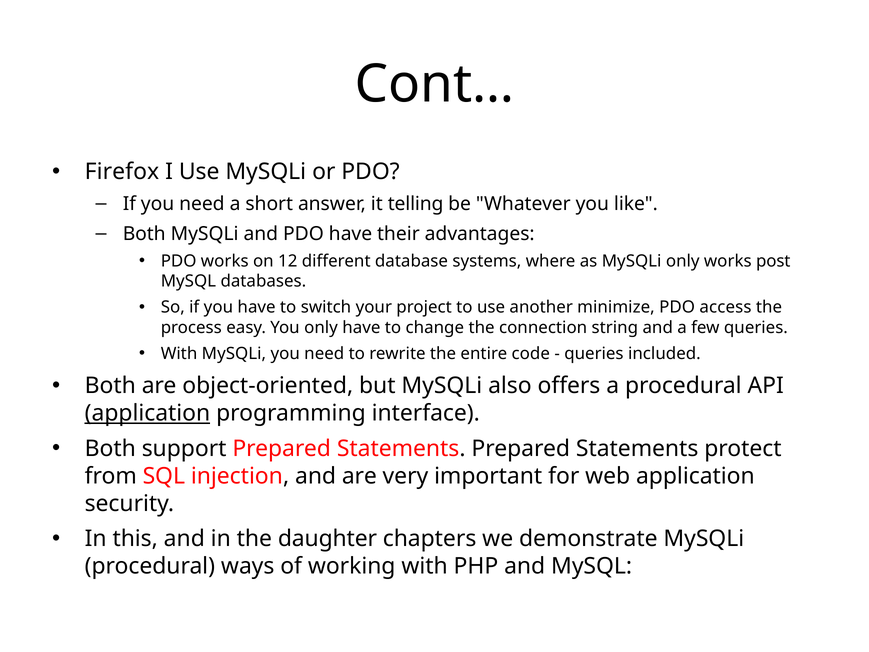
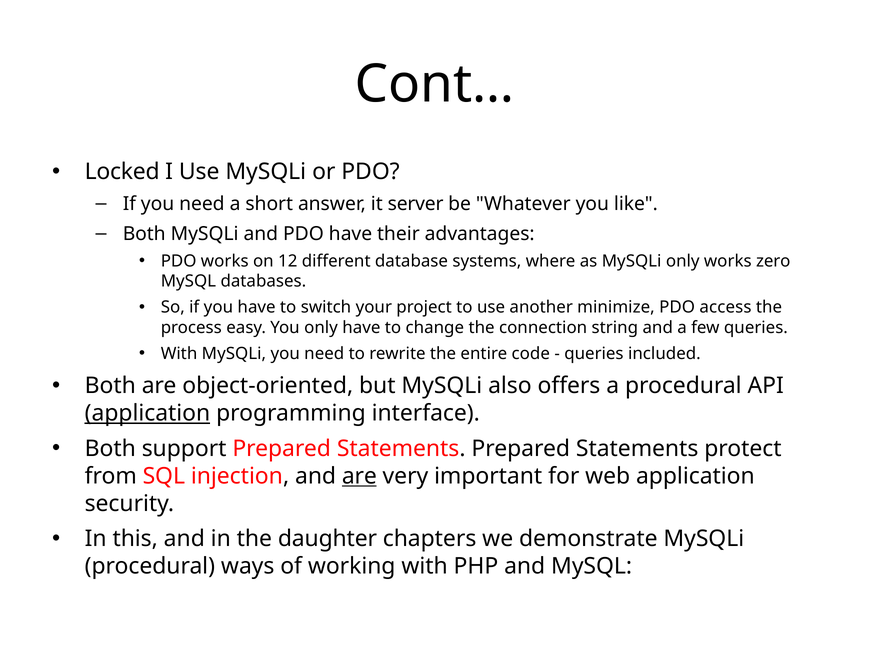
Firefox: Firefox -> Locked
telling: telling -> server
post: post -> zero
are at (359, 476) underline: none -> present
